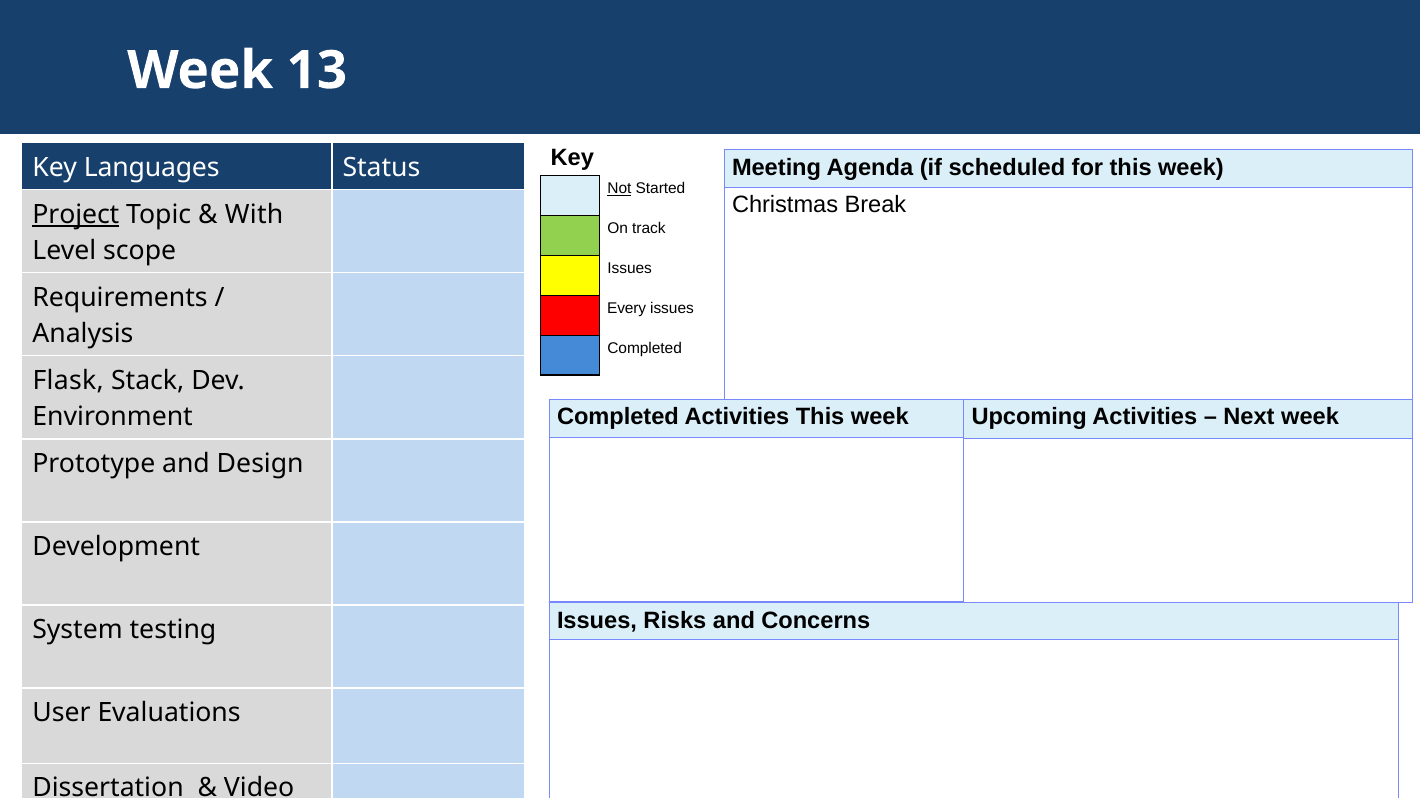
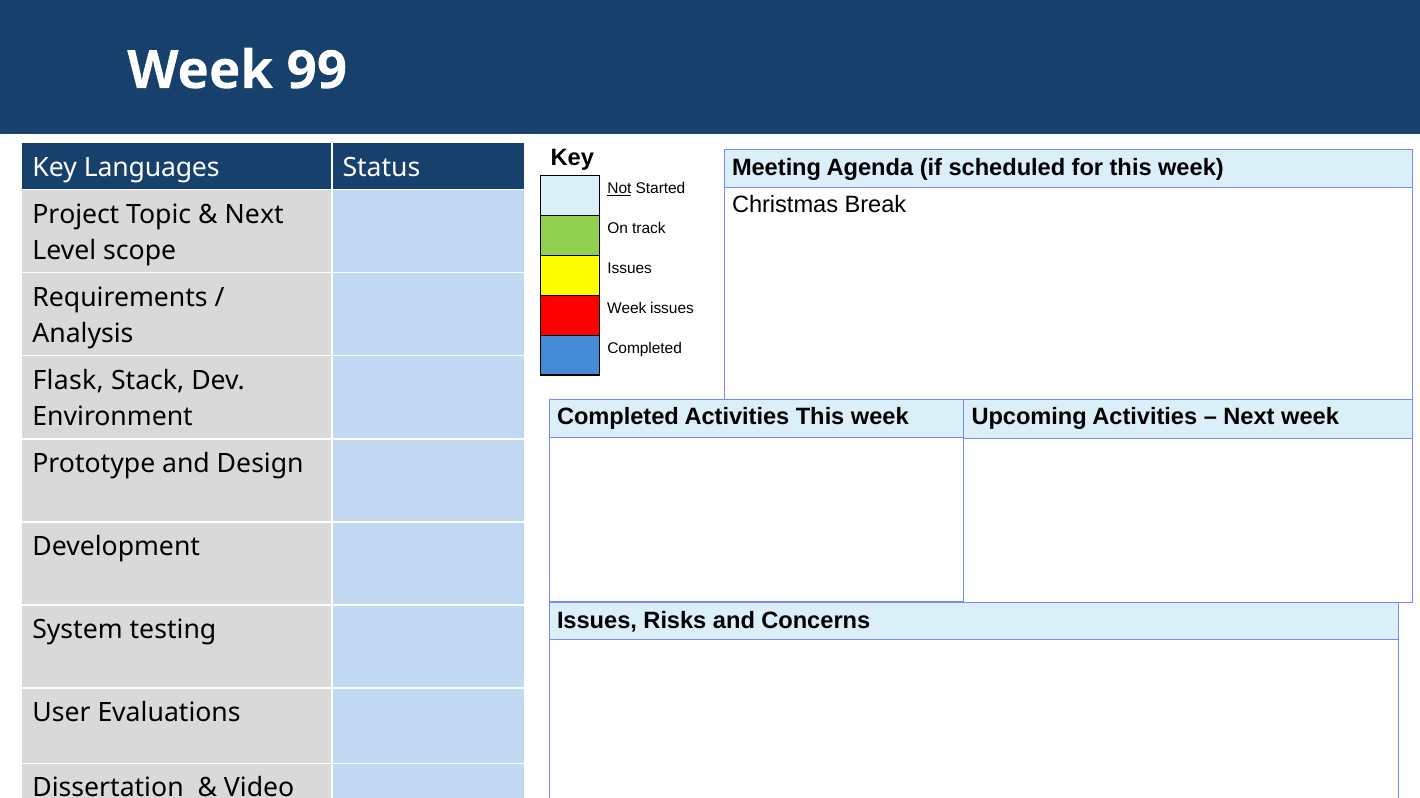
13: 13 -> 99
Project underline: present -> none
With at (254, 215): With -> Next
Every at (627, 308): Every -> Week
